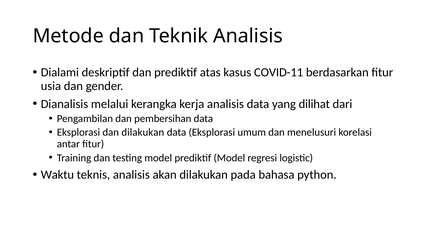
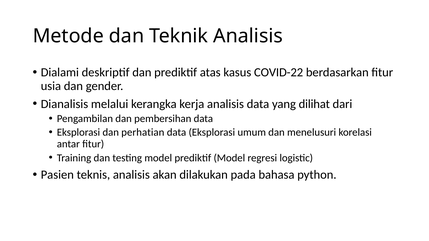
COVID-11: COVID-11 -> COVID-22
dan dilakukan: dilakukan -> perhatian
Waktu: Waktu -> Pasien
